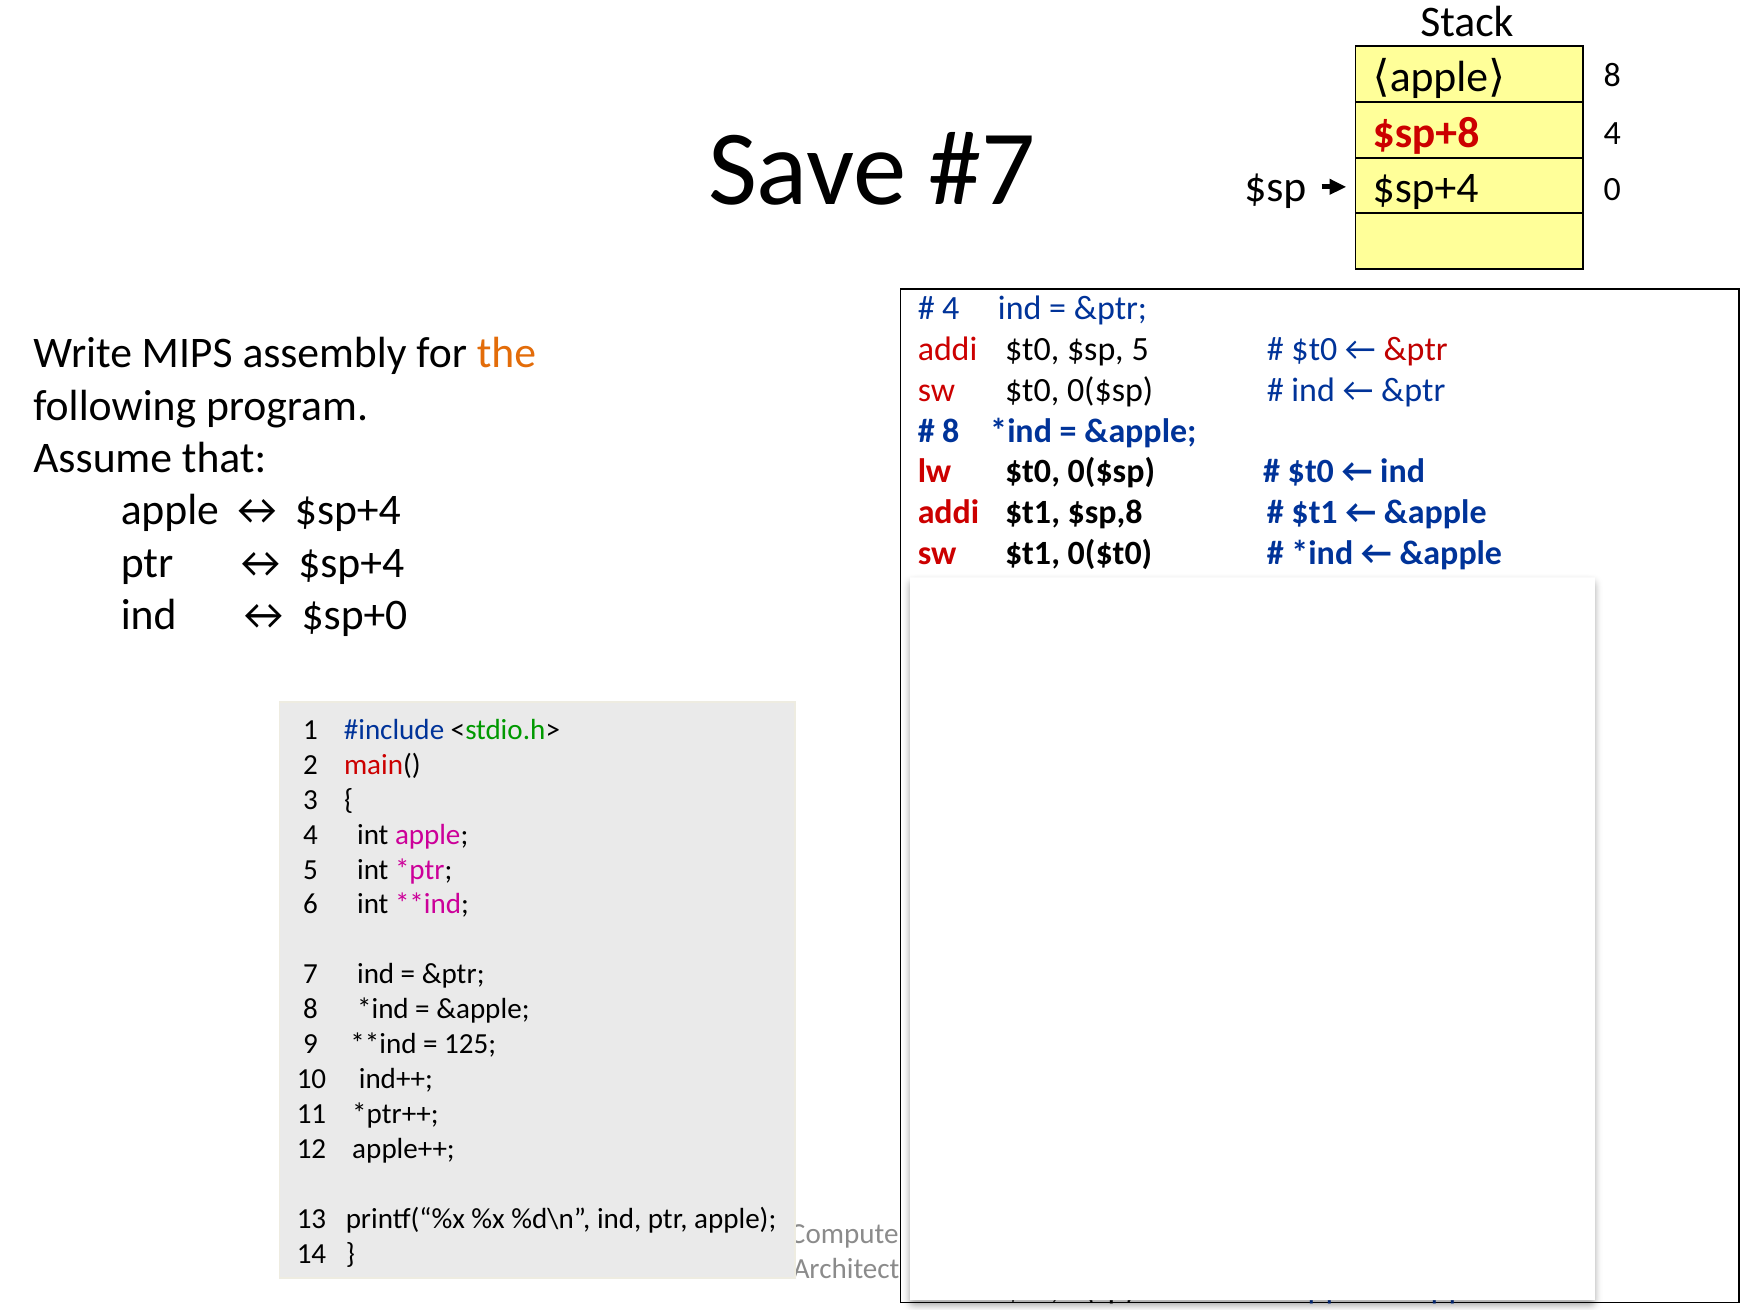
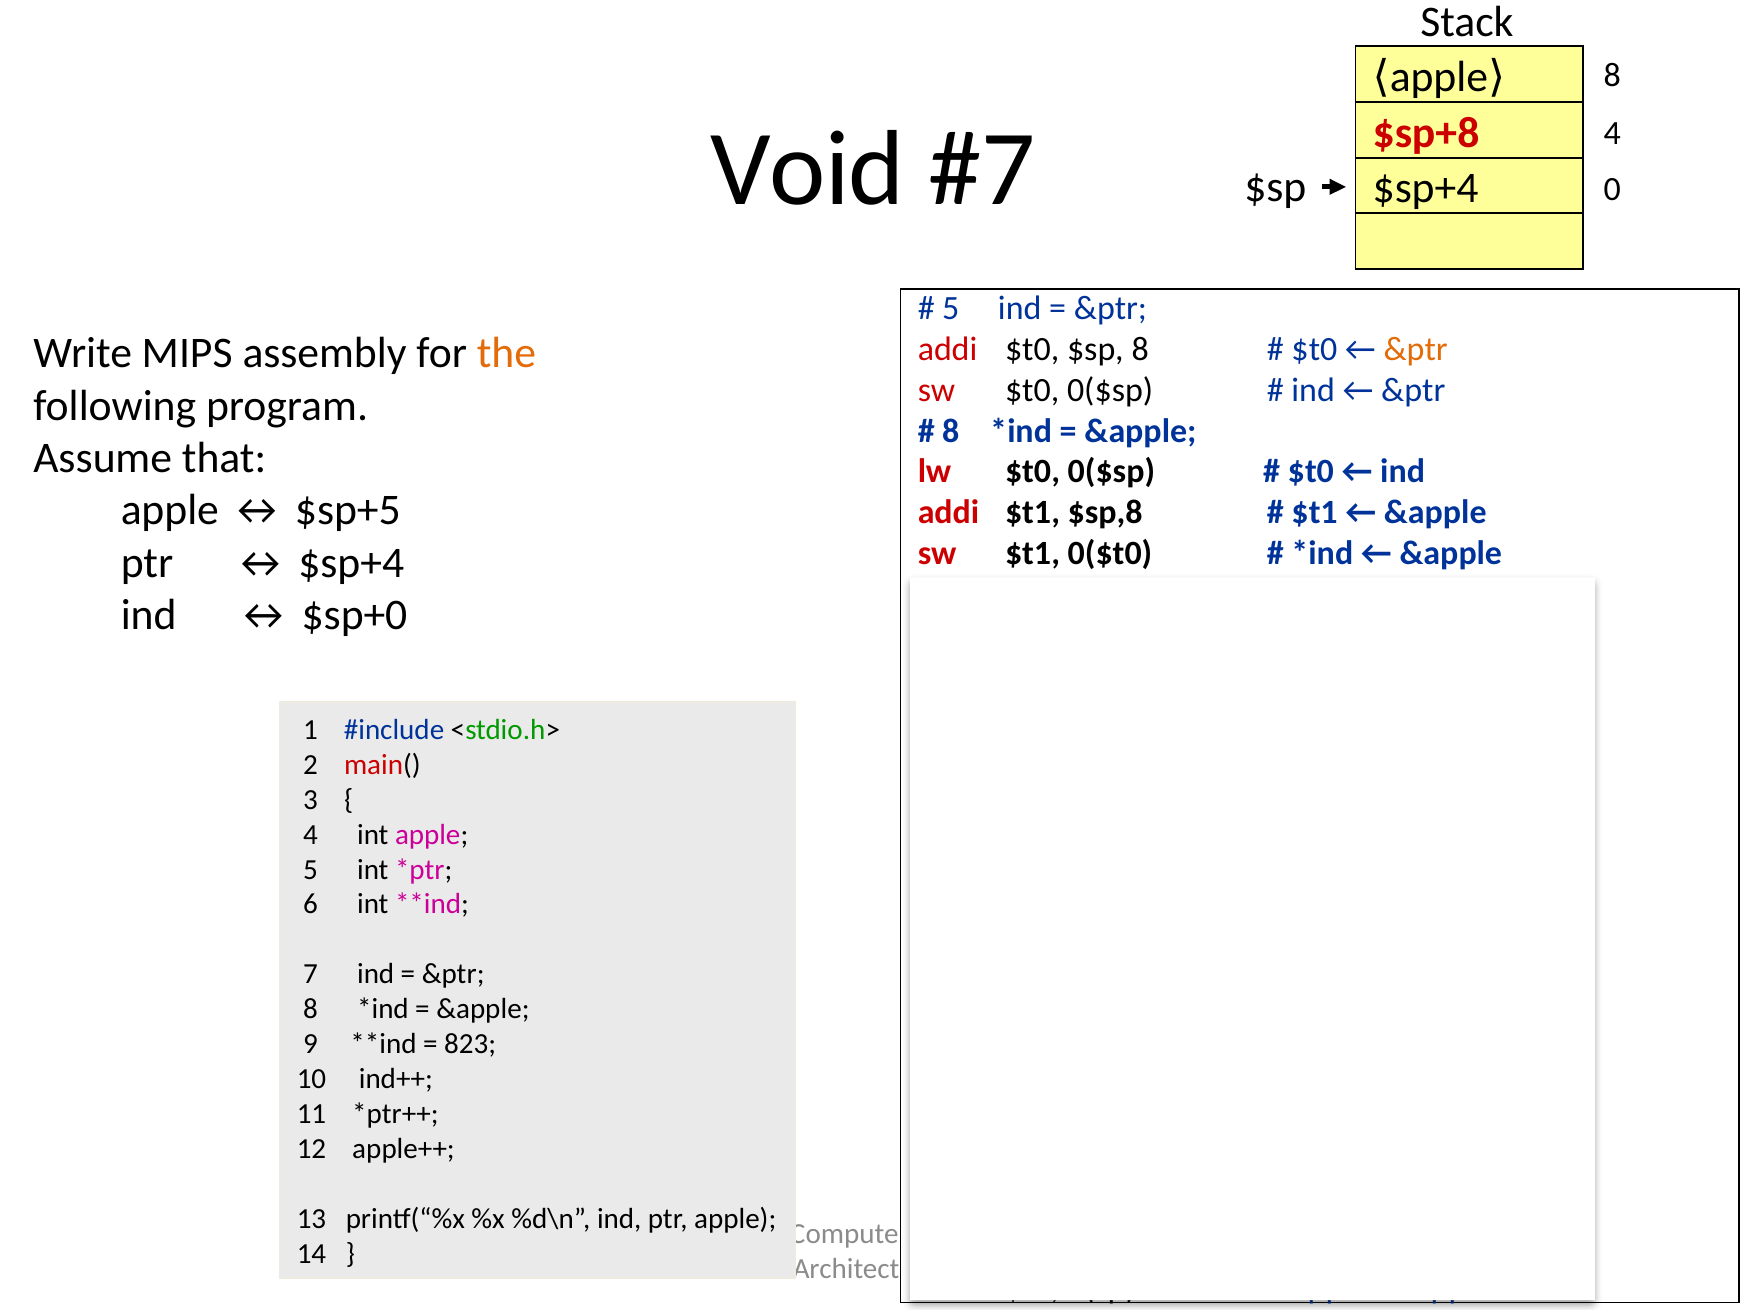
Save: Save -> Void
4 at (951, 309): 4 -> 5
$sp 5: 5 -> 8
&ptr at (1416, 349) colour: red -> orange
$sp+4 at (348, 510): $sp+4 -> $sp+5
125: 125 -> 823
